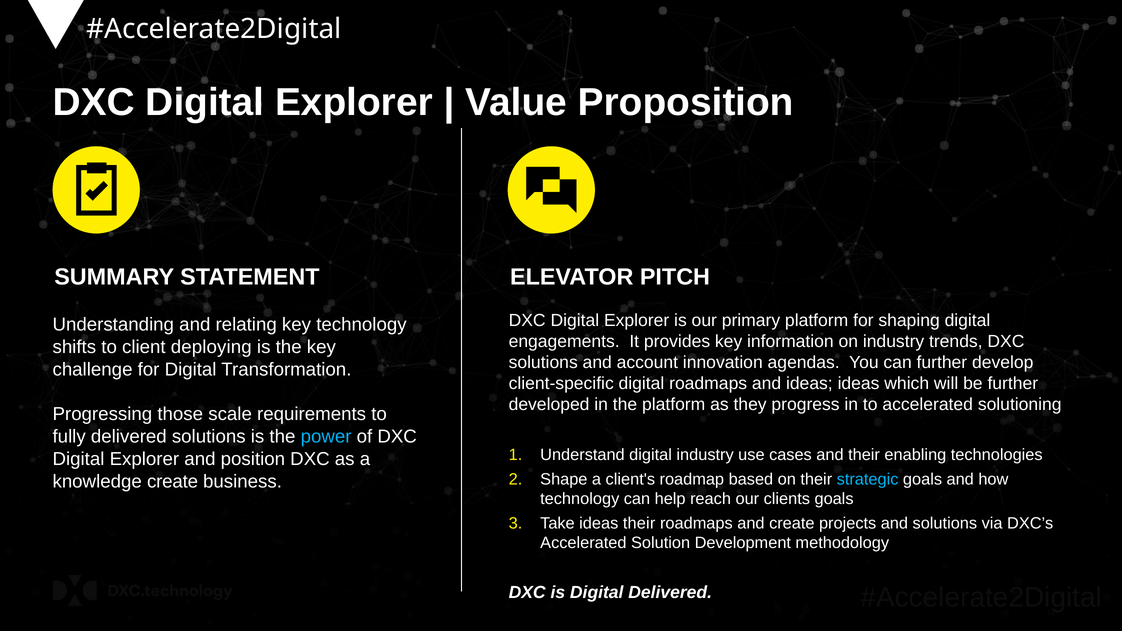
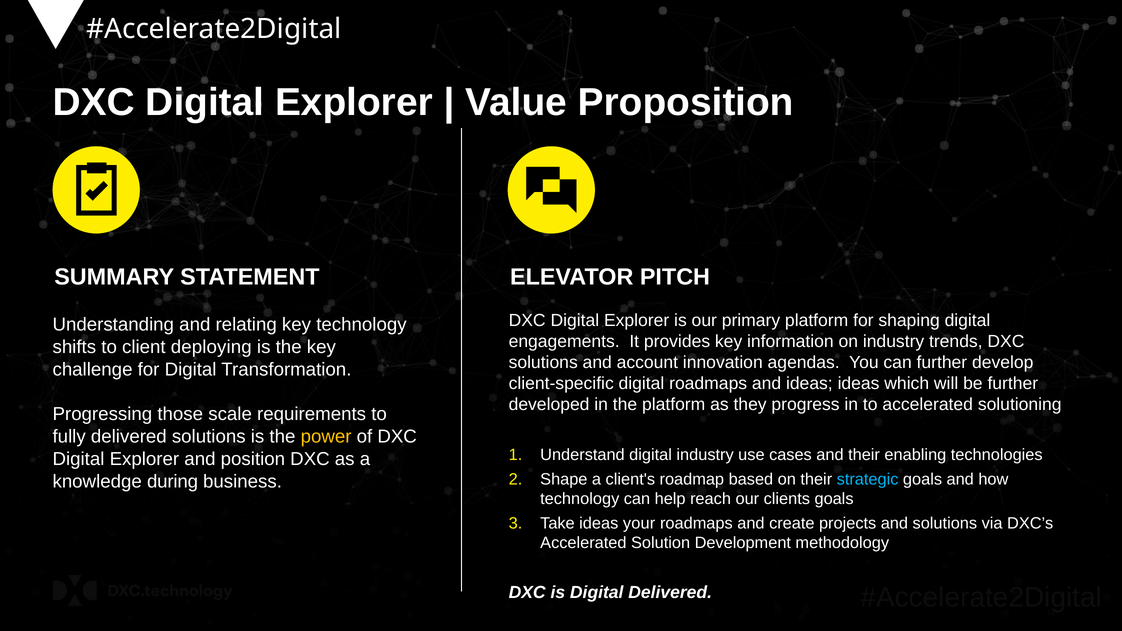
power colour: light blue -> yellow
knowledge create: create -> during
ideas their: their -> your
